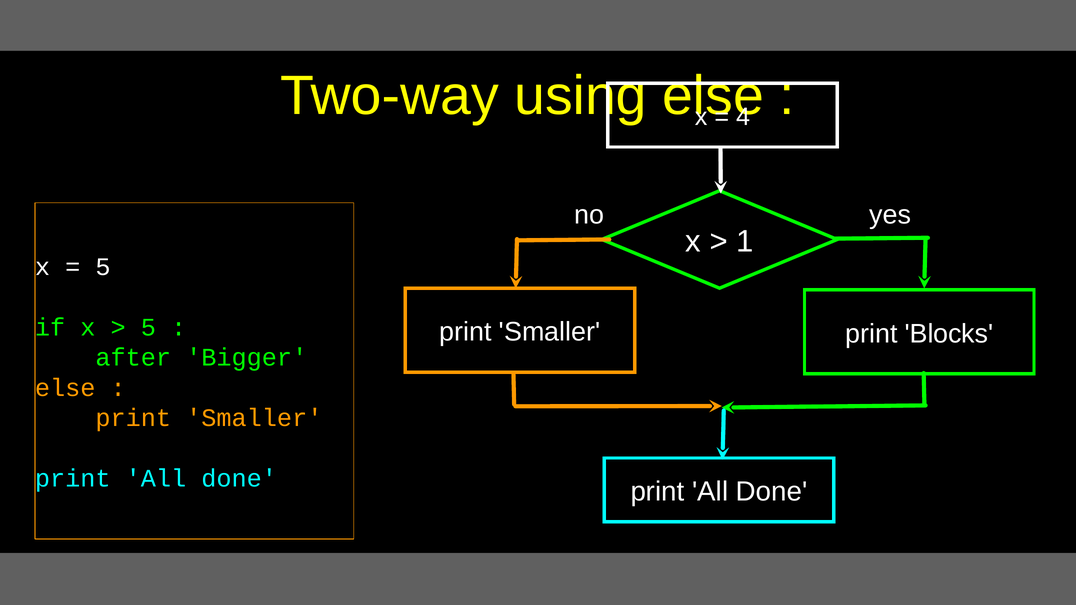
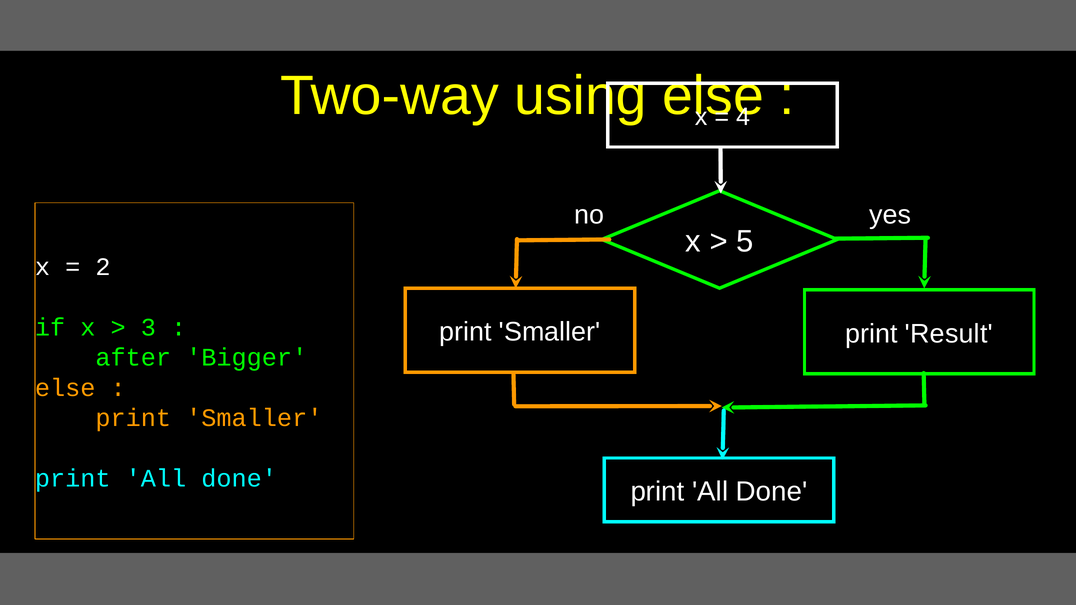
1: 1 -> 5
5 at (103, 267): 5 -> 2
5 at (148, 327): 5 -> 3
Blocks: Blocks -> Result
